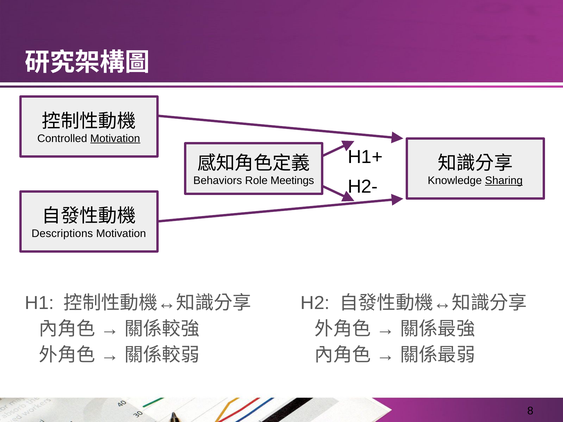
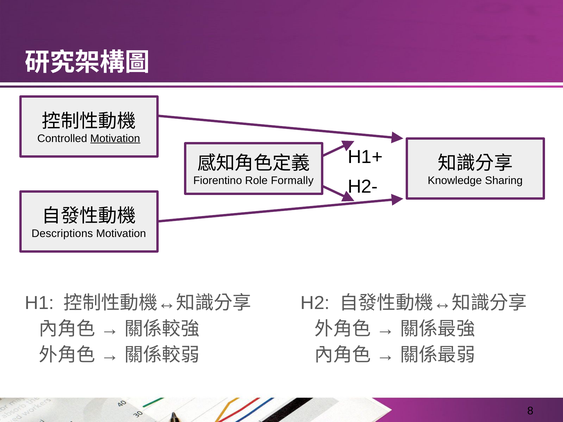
Behaviors: Behaviors -> Fiorentino
Meetings: Meetings -> Formally
Sharing underline: present -> none
